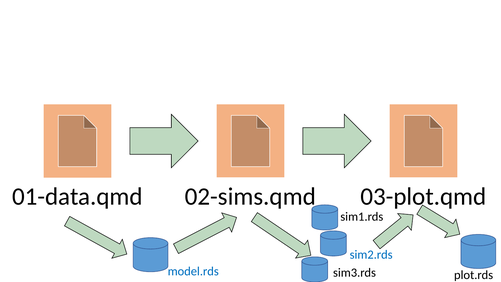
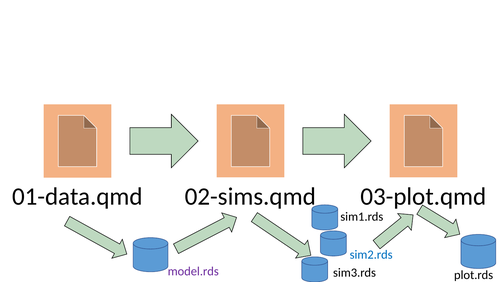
model.rds colour: blue -> purple
